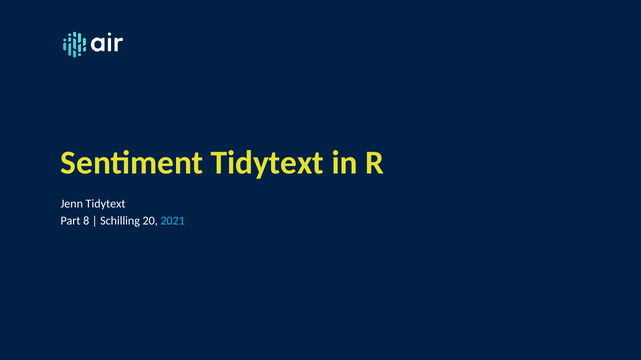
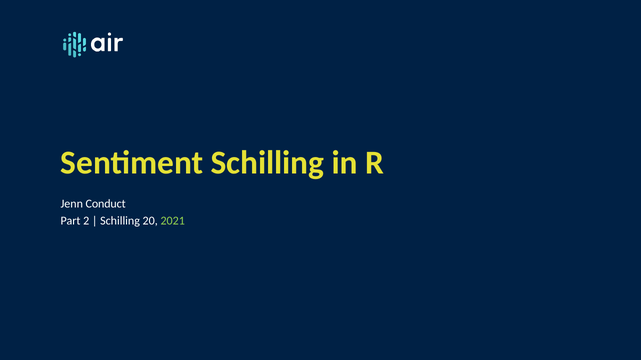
Sentiment Tidytext: Tidytext -> Schilling
Jenn Tidytext: Tidytext -> Conduct
8: 8 -> 2
2021 colour: light blue -> light green
